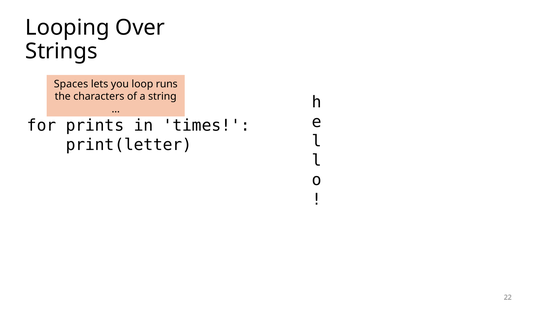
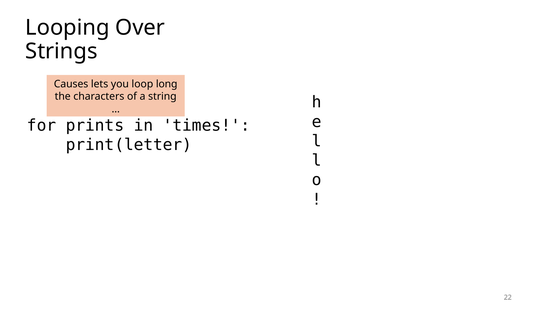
Spaces: Spaces -> Causes
runs: runs -> long
